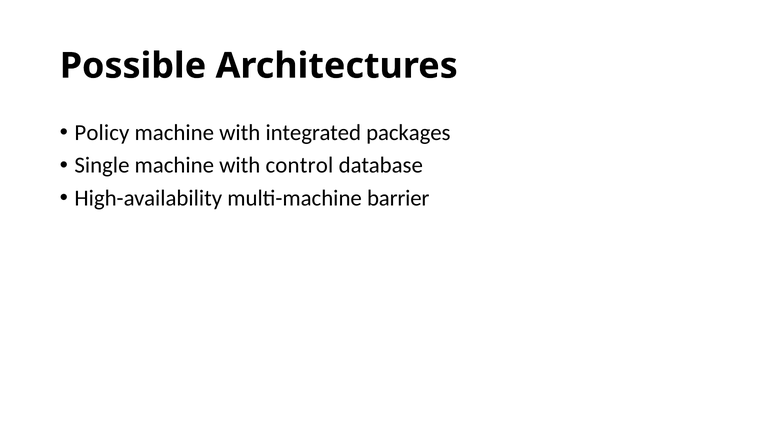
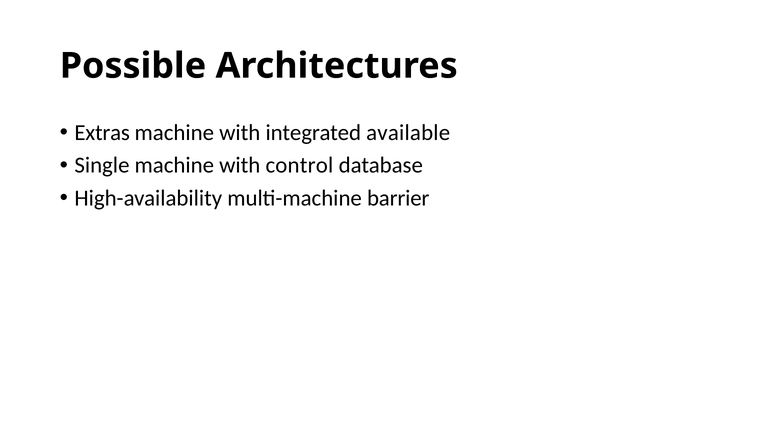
Policy: Policy -> Extras
packages: packages -> available
